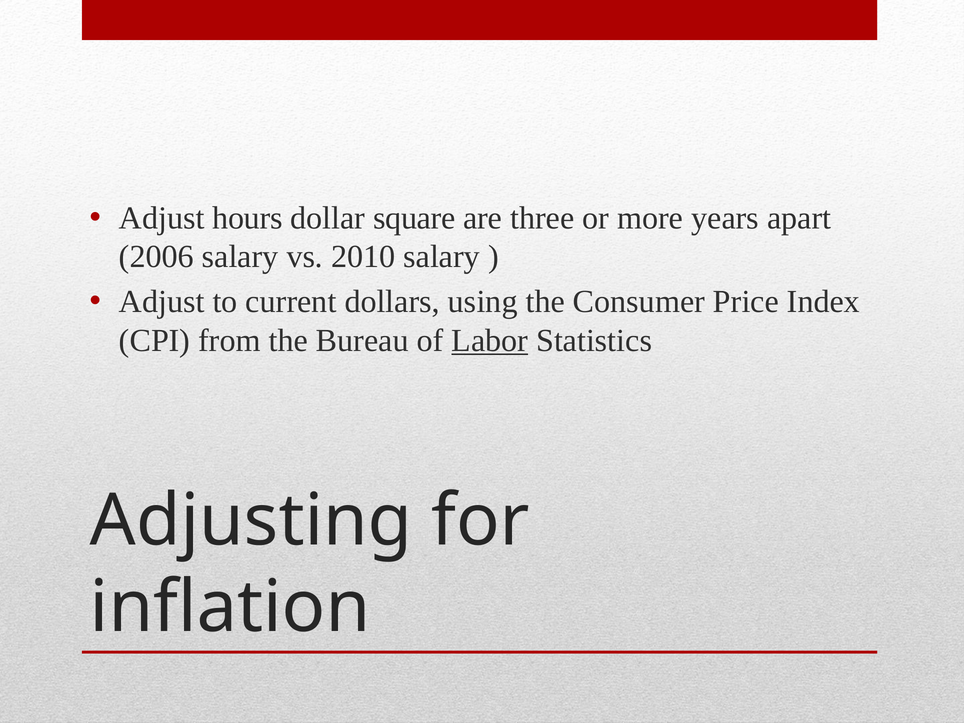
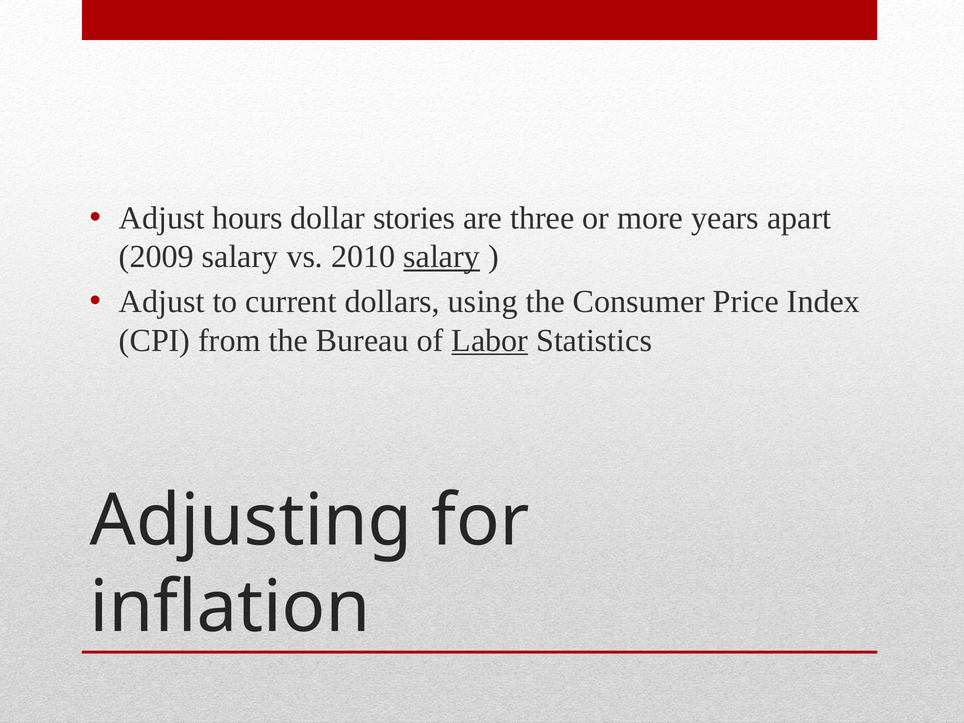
square: square -> stories
2006: 2006 -> 2009
salary at (442, 257) underline: none -> present
